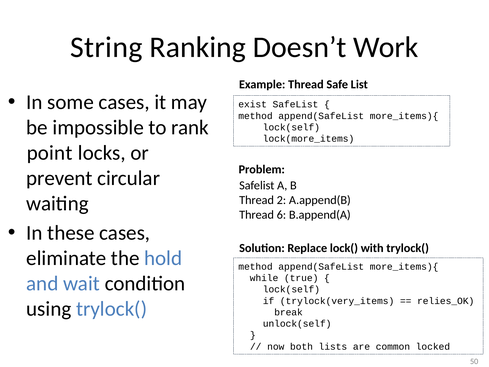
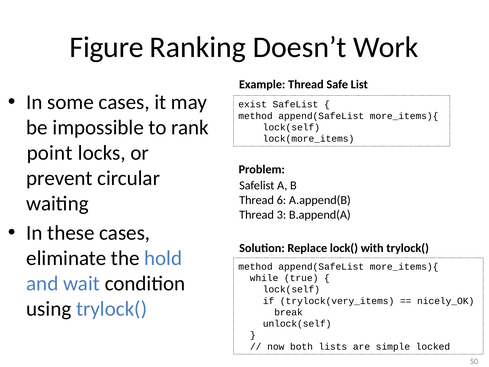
String: String -> Figure
2: 2 -> 6
6: 6 -> 3
relies_OK: relies_OK -> nicely_OK
common: common -> simple
